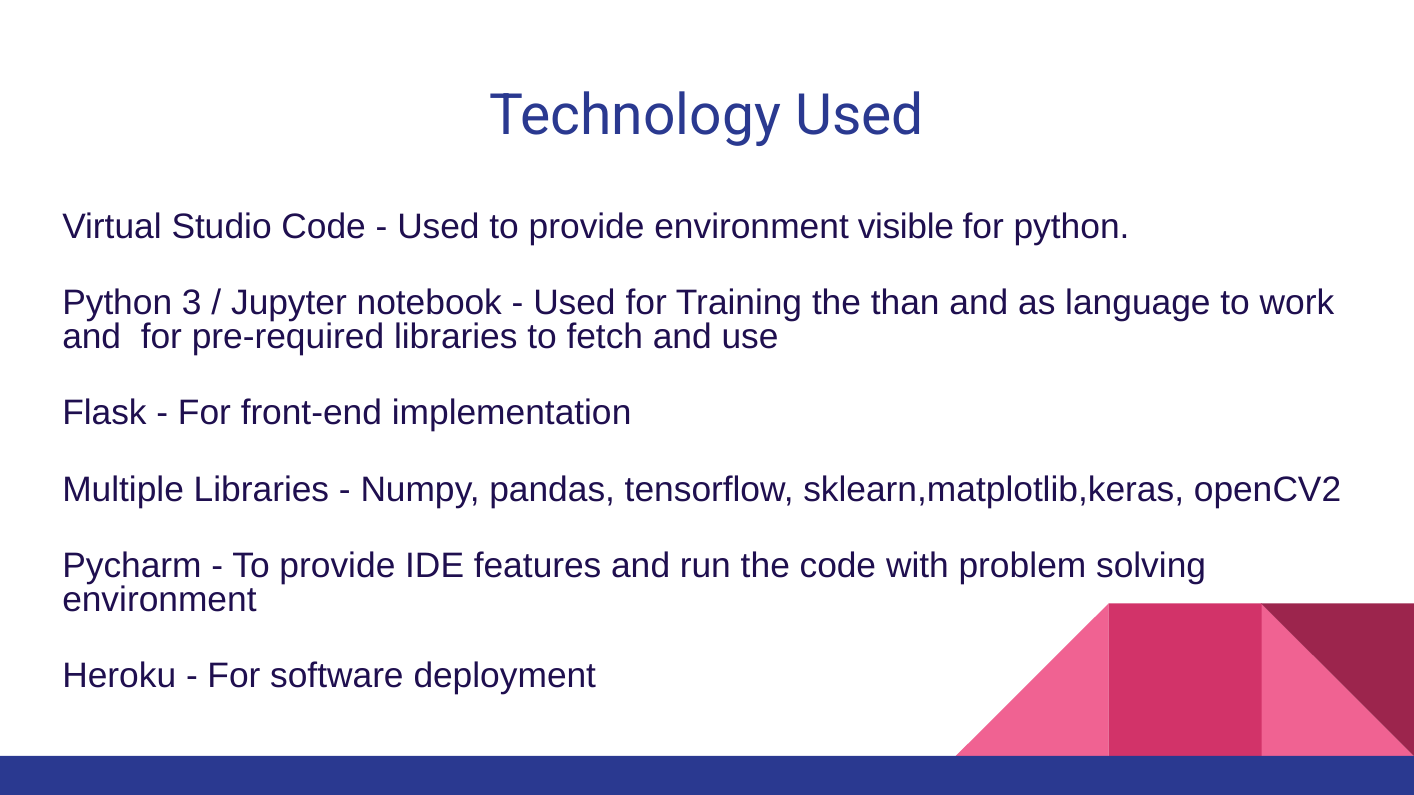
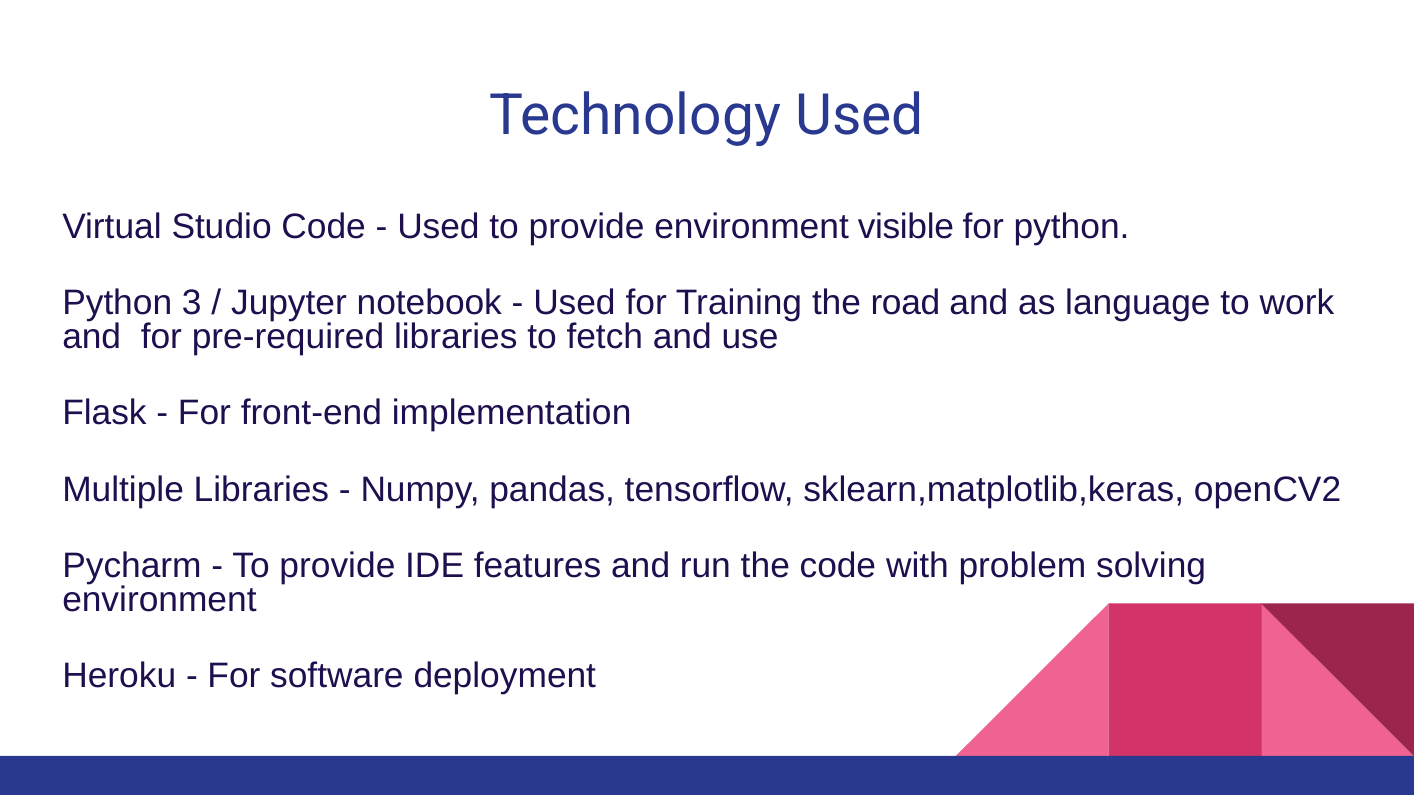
than: than -> road
